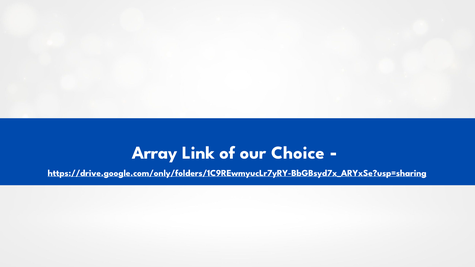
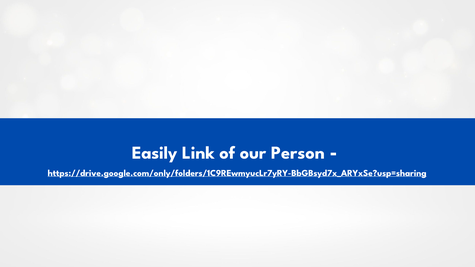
Array: Array -> Easily
Choice: Choice -> Person
